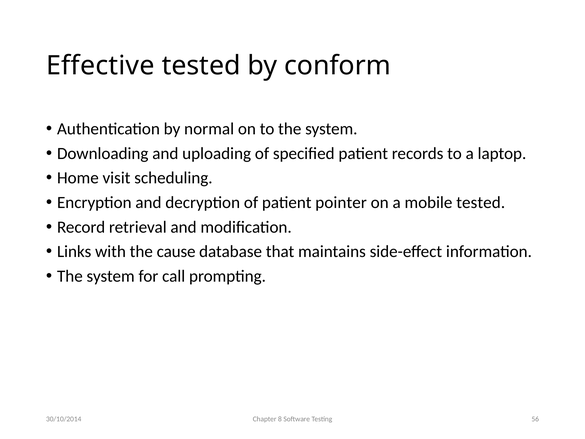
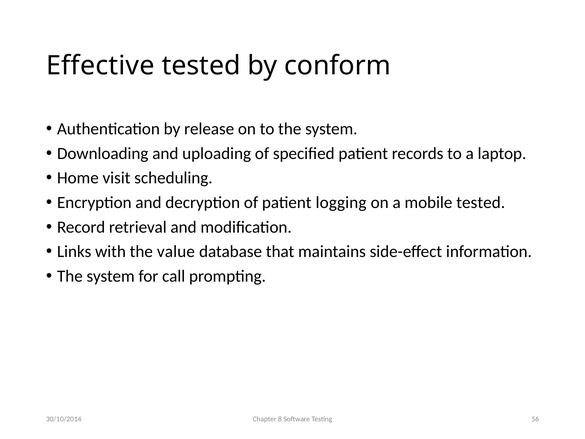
normal: normal -> release
pointer: pointer -> logging
cause: cause -> value
